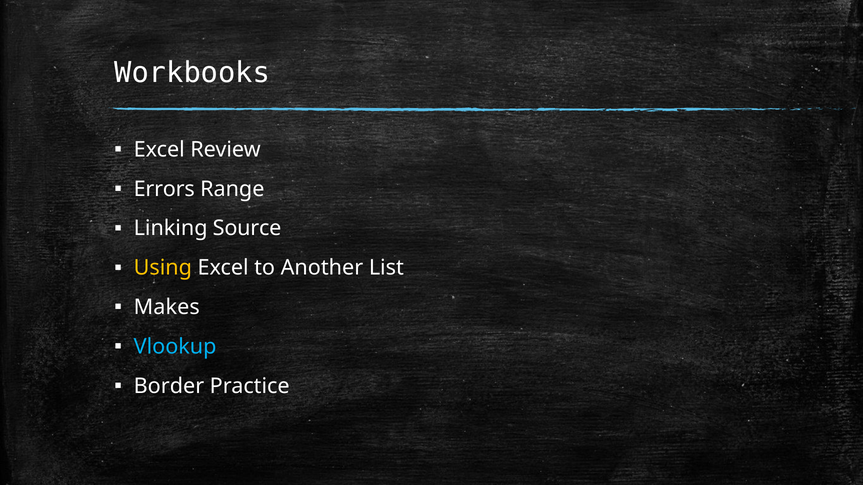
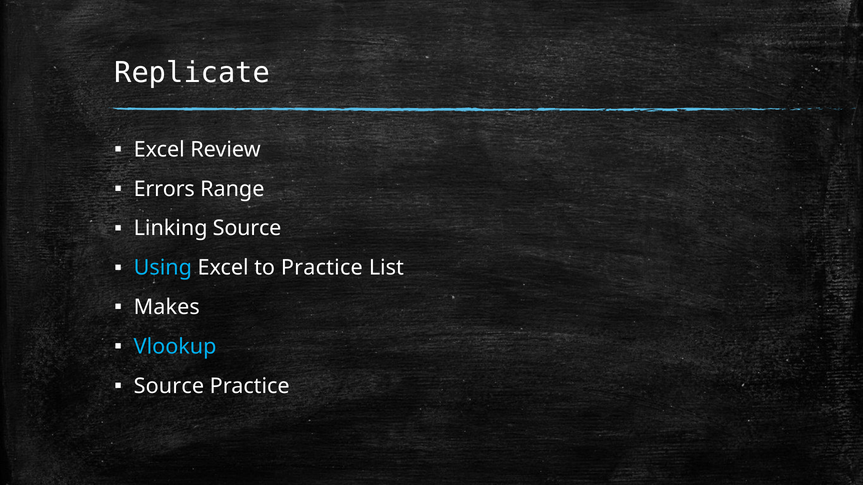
Workbooks: Workbooks -> Replicate
Using colour: yellow -> light blue
to Another: Another -> Practice
Border at (169, 387): Border -> Source
